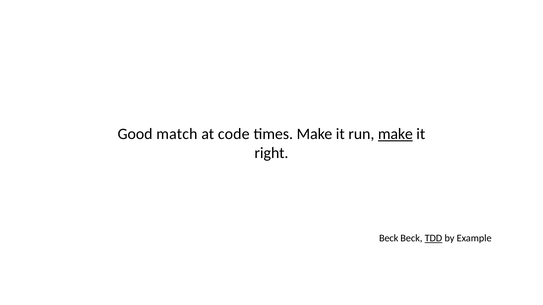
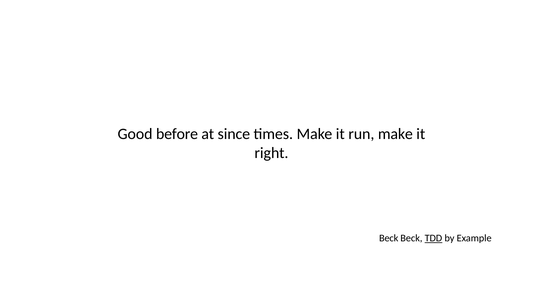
match: match -> before
code: code -> since
make at (395, 134) underline: present -> none
